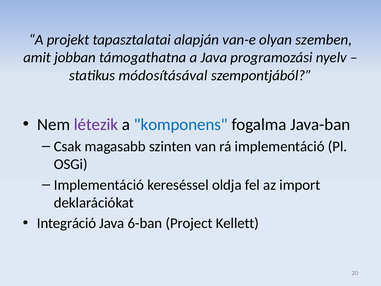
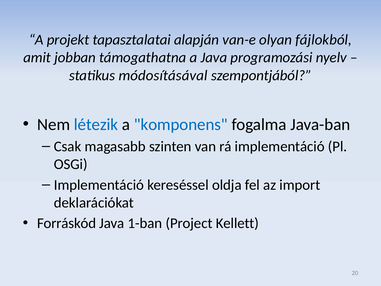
szemben: szemben -> fájlokból
létezik colour: purple -> blue
Integráció: Integráció -> Forráskód
6-ban: 6-ban -> 1-ban
